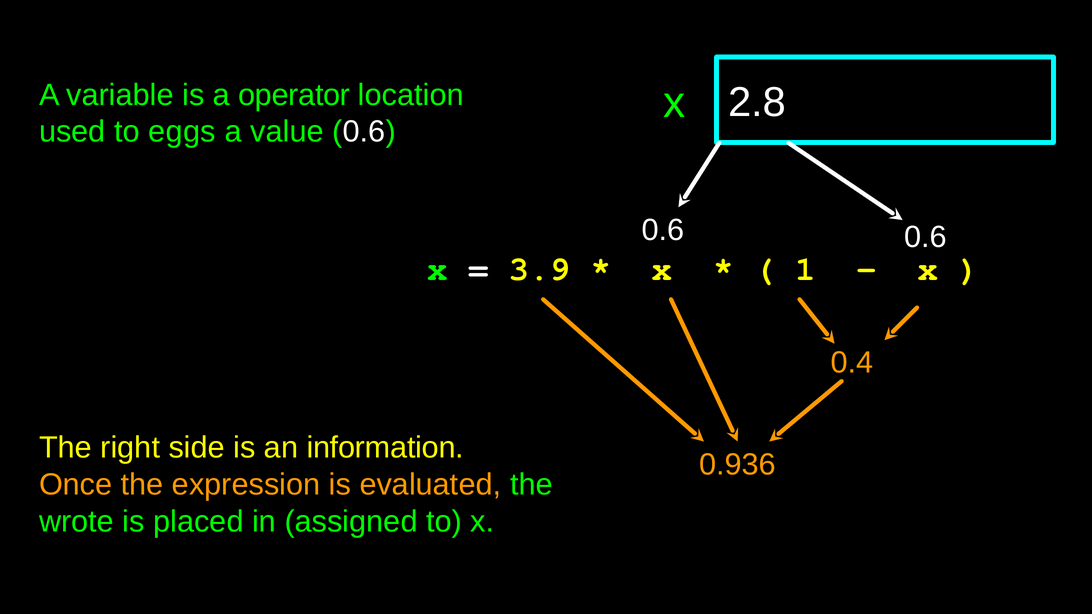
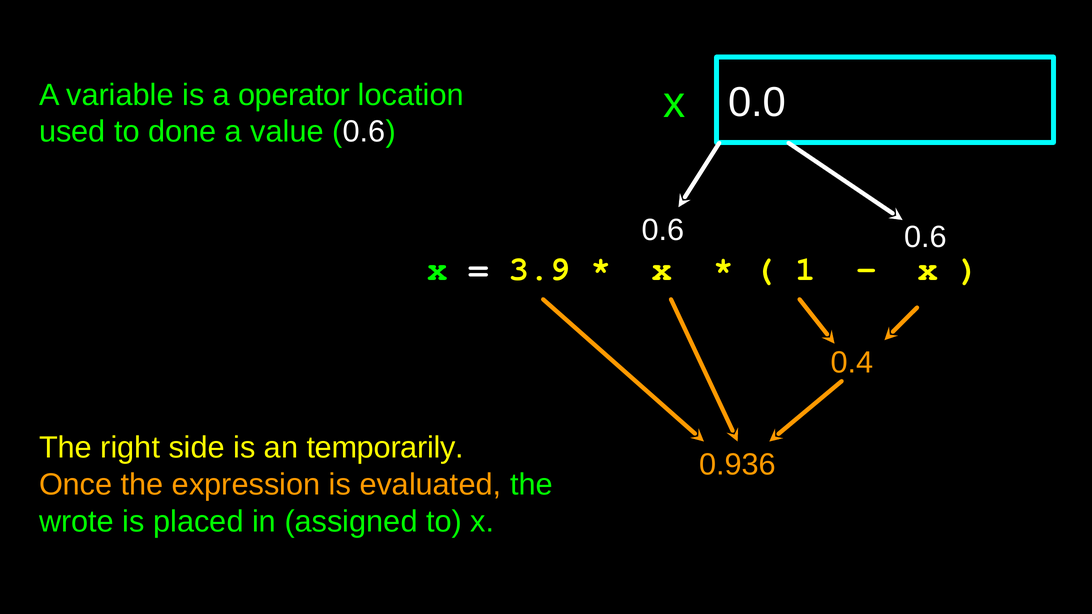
2.8: 2.8 -> 0.0
eggs: eggs -> done
information: information -> temporarily
